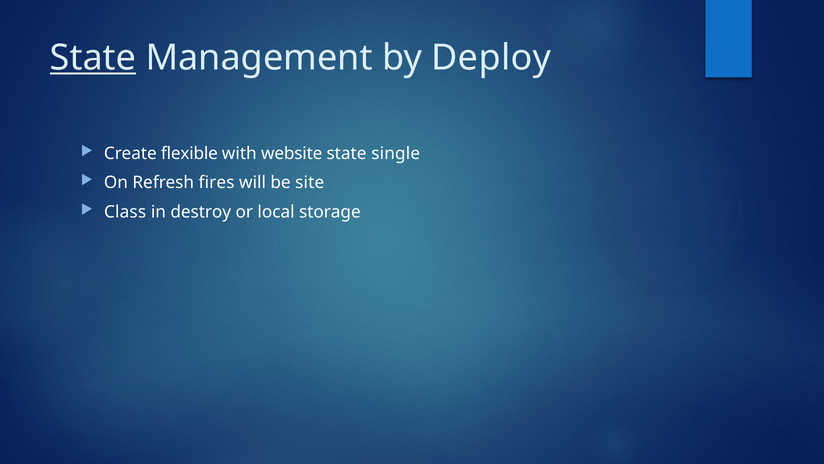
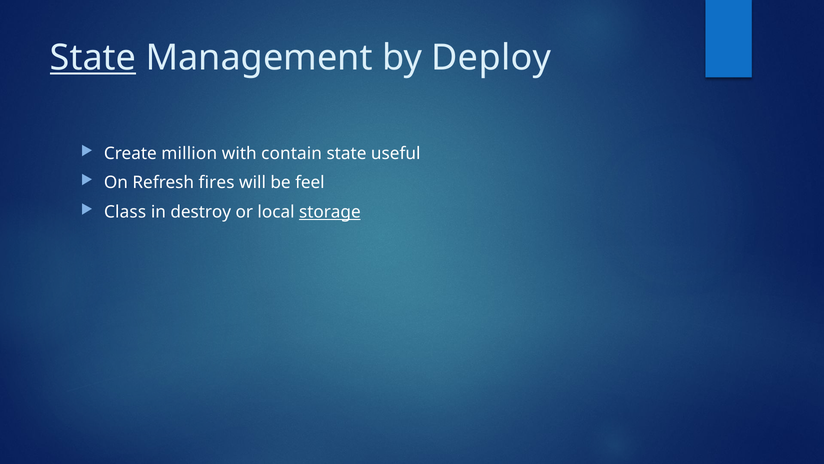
flexible: flexible -> million
website: website -> contain
single: single -> useful
site: site -> feel
storage underline: none -> present
